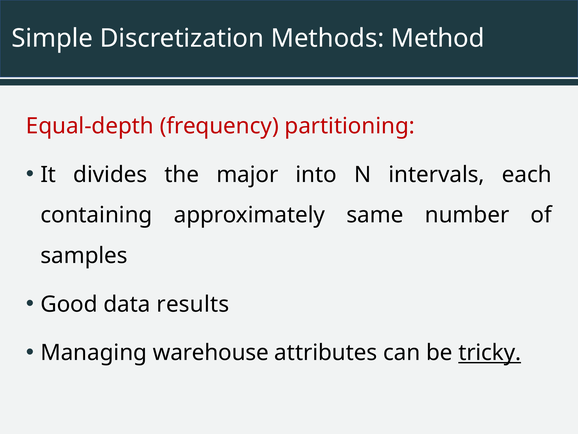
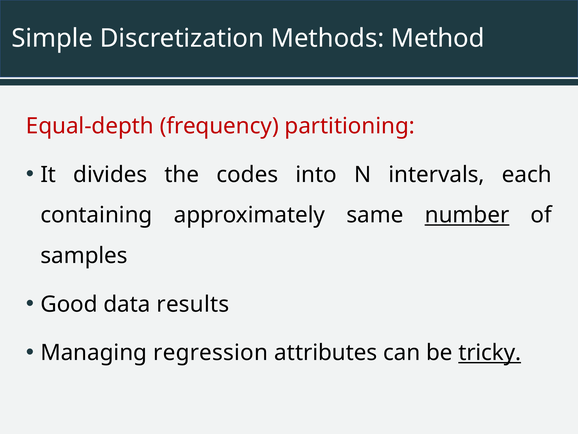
major: major -> codes
number underline: none -> present
warehouse: warehouse -> regression
